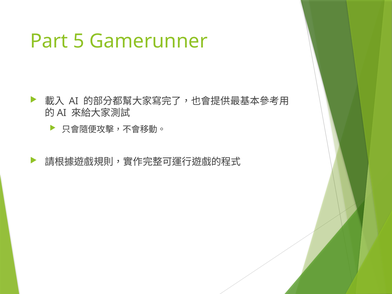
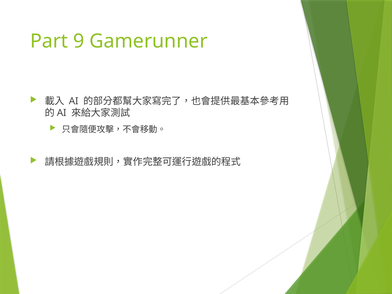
5: 5 -> 9
